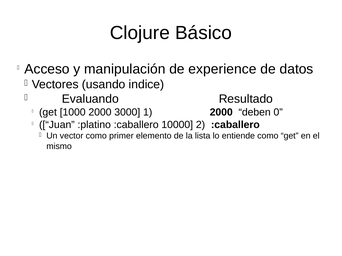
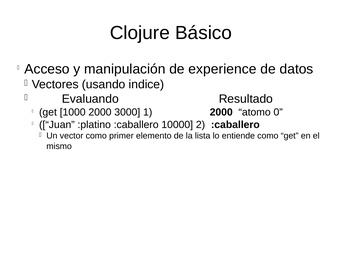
deben: deben -> atomo
